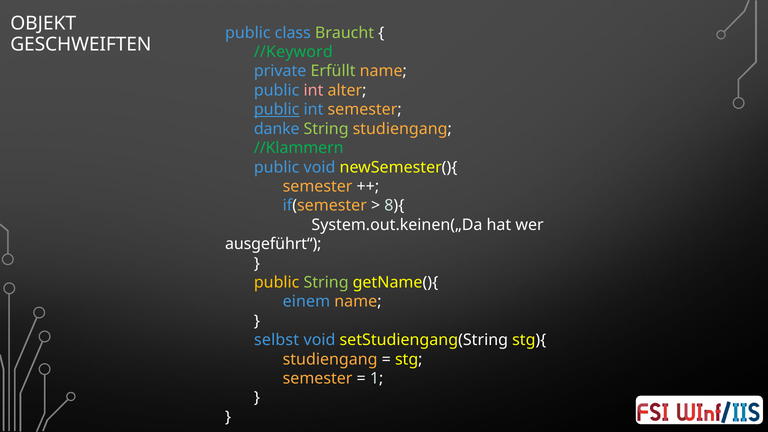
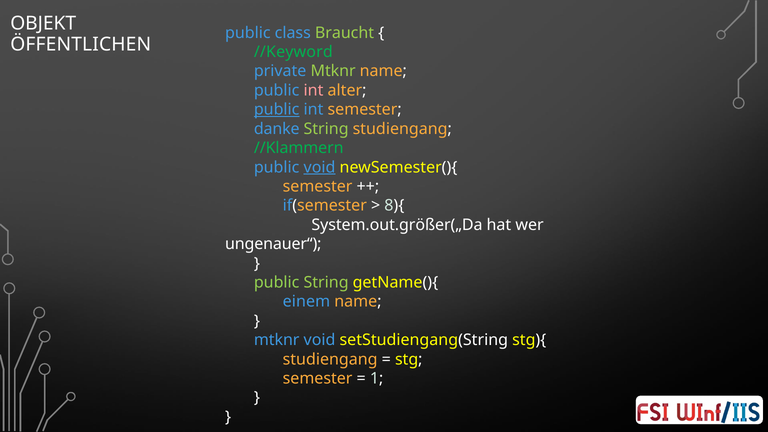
GESCHWEIFTEN: GESCHWEIFTEN -> ÖFFENTLICHEN
private Erfüllt: Erfüllt -> Mtknr
void at (320, 167) underline: none -> present
System.out.keinen(„Da: System.out.keinen(„Da -> System.out.größer(„Da
ausgeführt“: ausgeführt“ -> ungenauer“
public at (277, 282) colour: yellow -> light green
selbst at (277, 340): selbst -> mtknr
